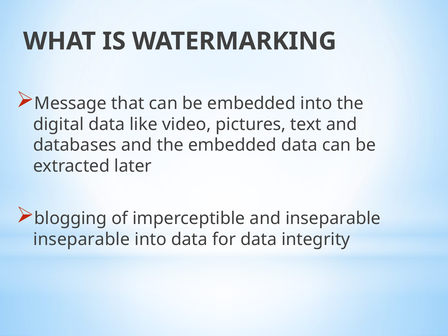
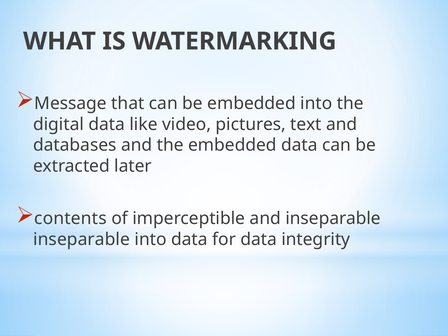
blogging: blogging -> contents
